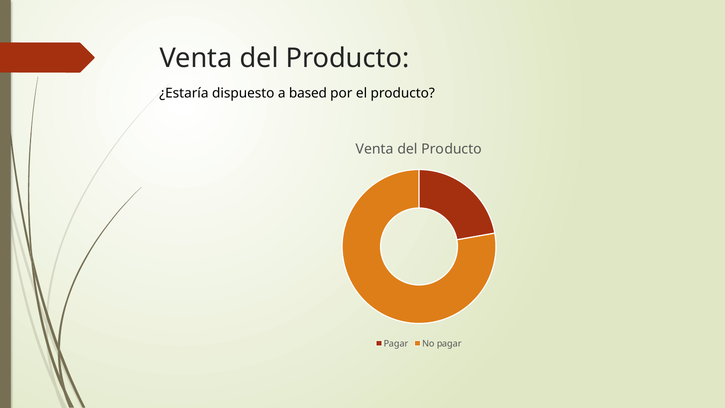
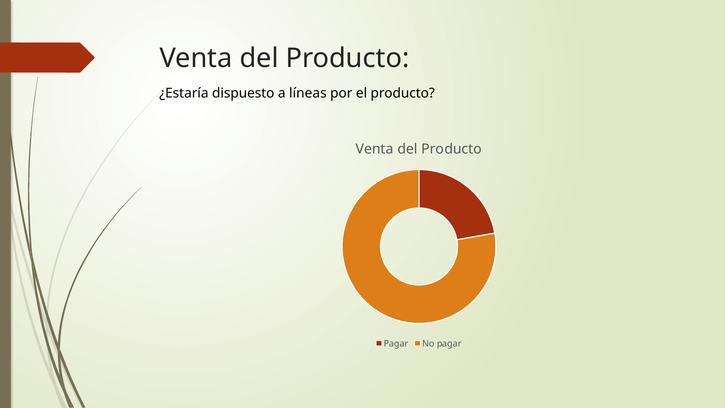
based: based -> líneas
